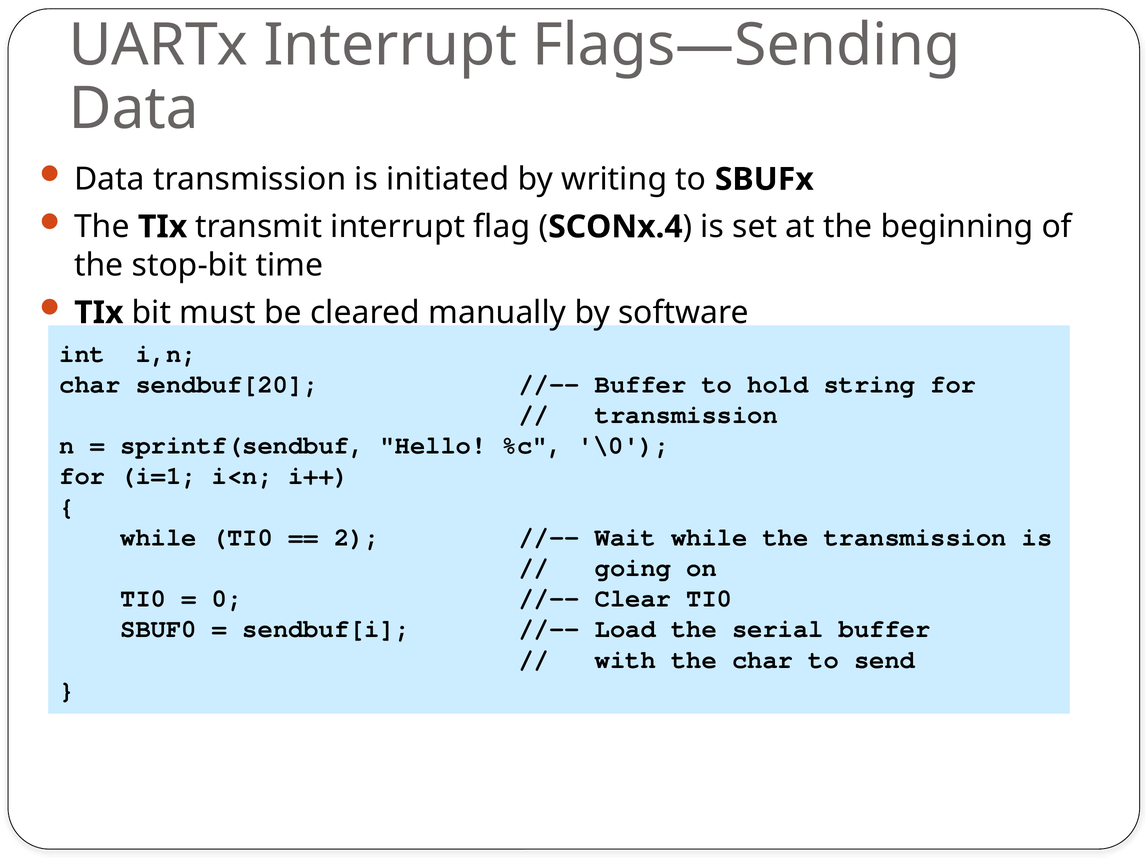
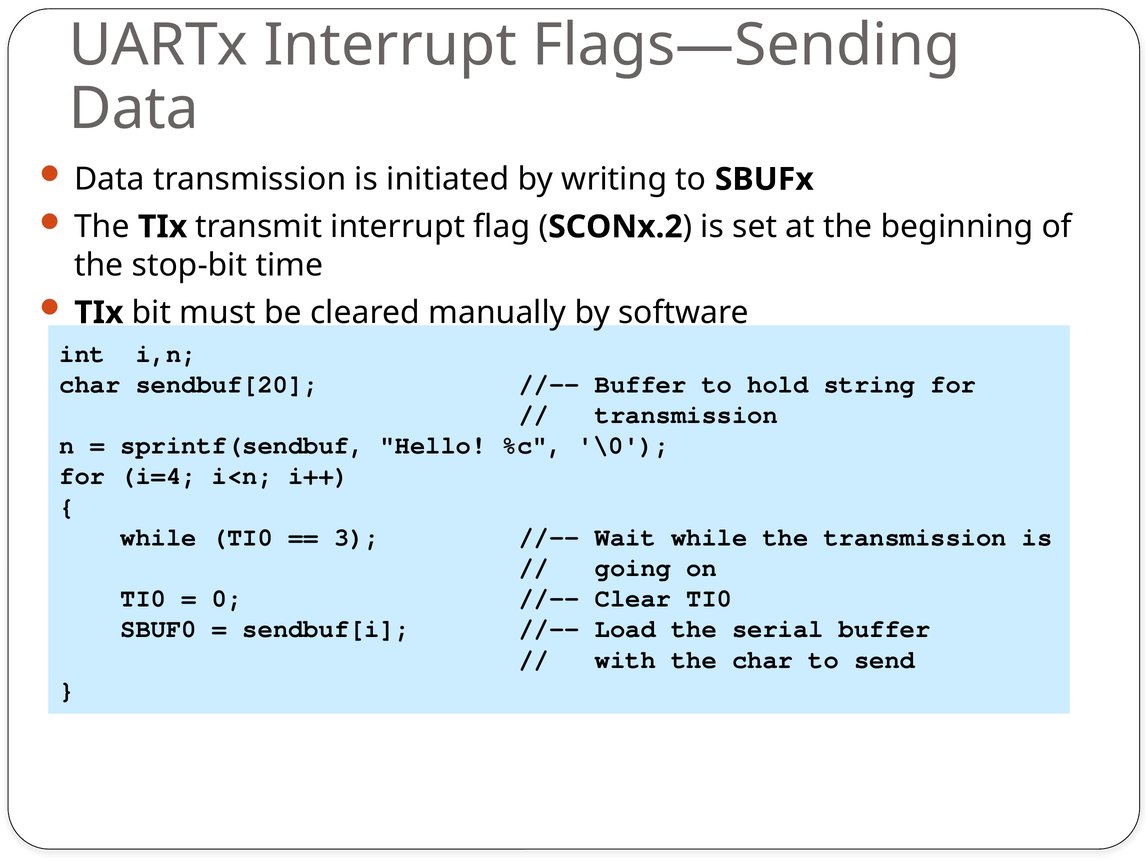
SCONx.4: SCONx.4 -> SCONx.2
i=1: i=1 -> i=4
2: 2 -> 3
